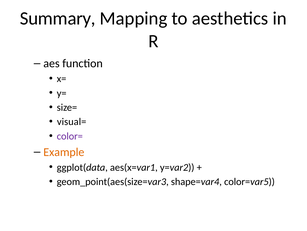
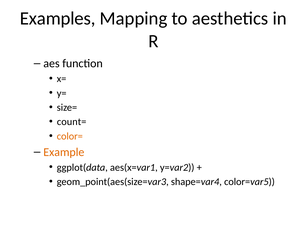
Summary: Summary -> Examples
visual=: visual= -> count=
color= colour: purple -> orange
